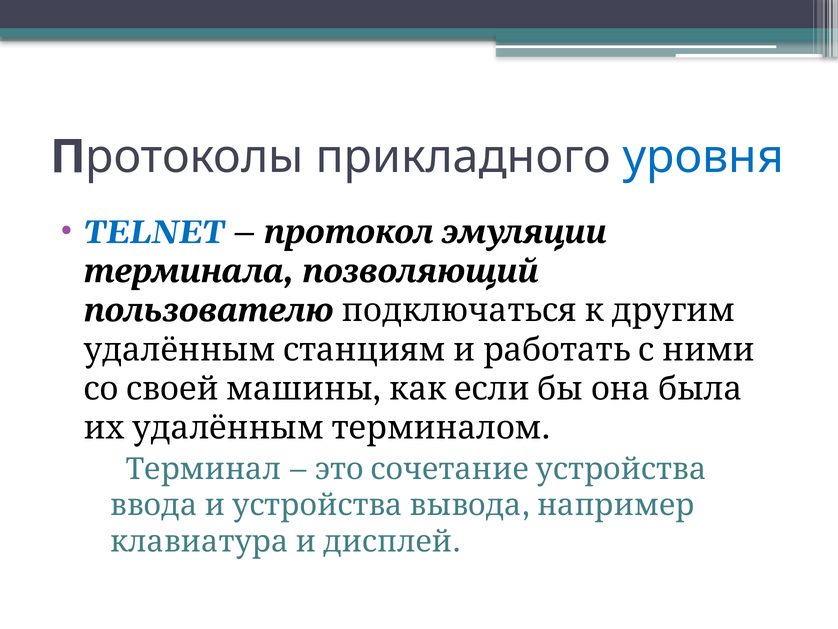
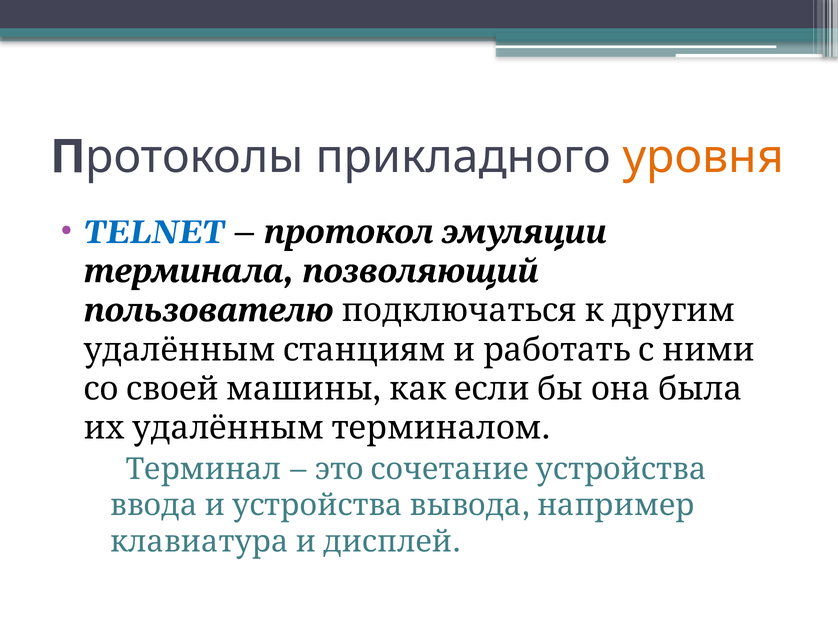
уровня colour: blue -> orange
